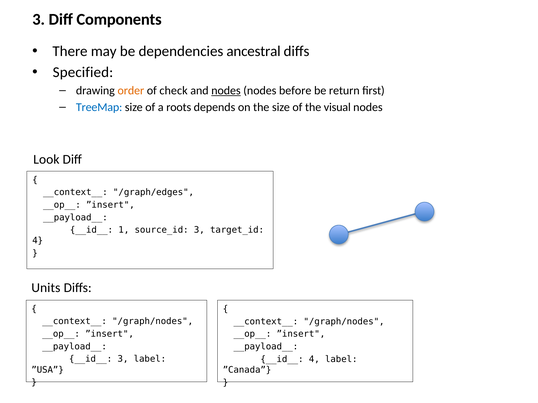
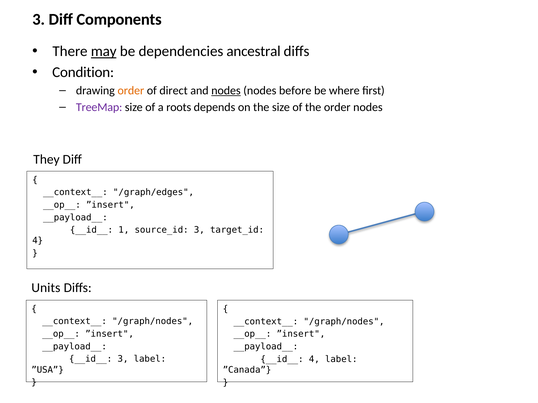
may underline: none -> present
Specified: Specified -> Condition
check: check -> direct
return: return -> where
TreeMap colour: blue -> purple
the visual: visual -> order
Look: Look -> They
